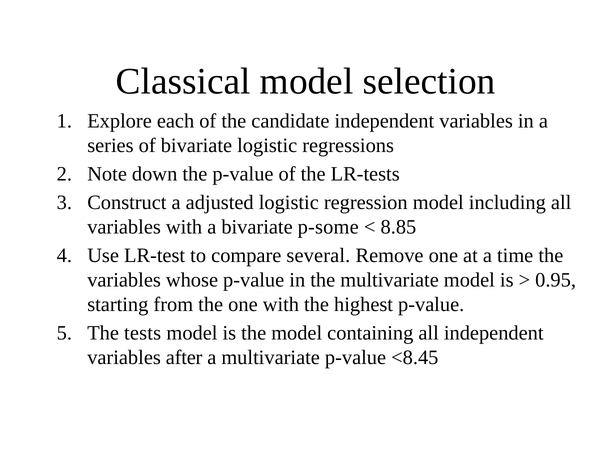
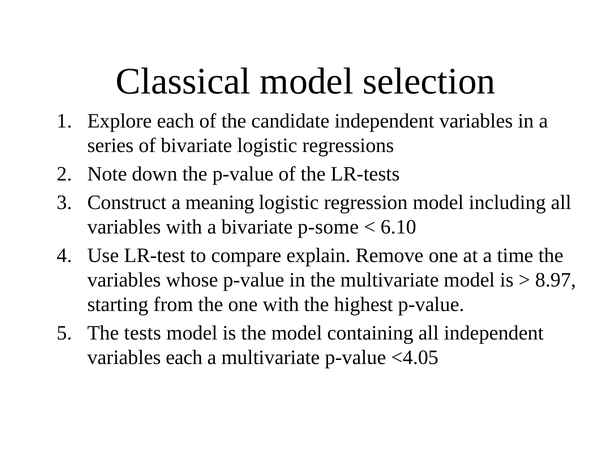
adjusted: adjusted -> meaning
8.85: 8.85 -> 6.10
several: several -> explain
0.95: 0.95 -> 8.97
variables after: after -> each
<8.45: <8.45 -> <4.05
